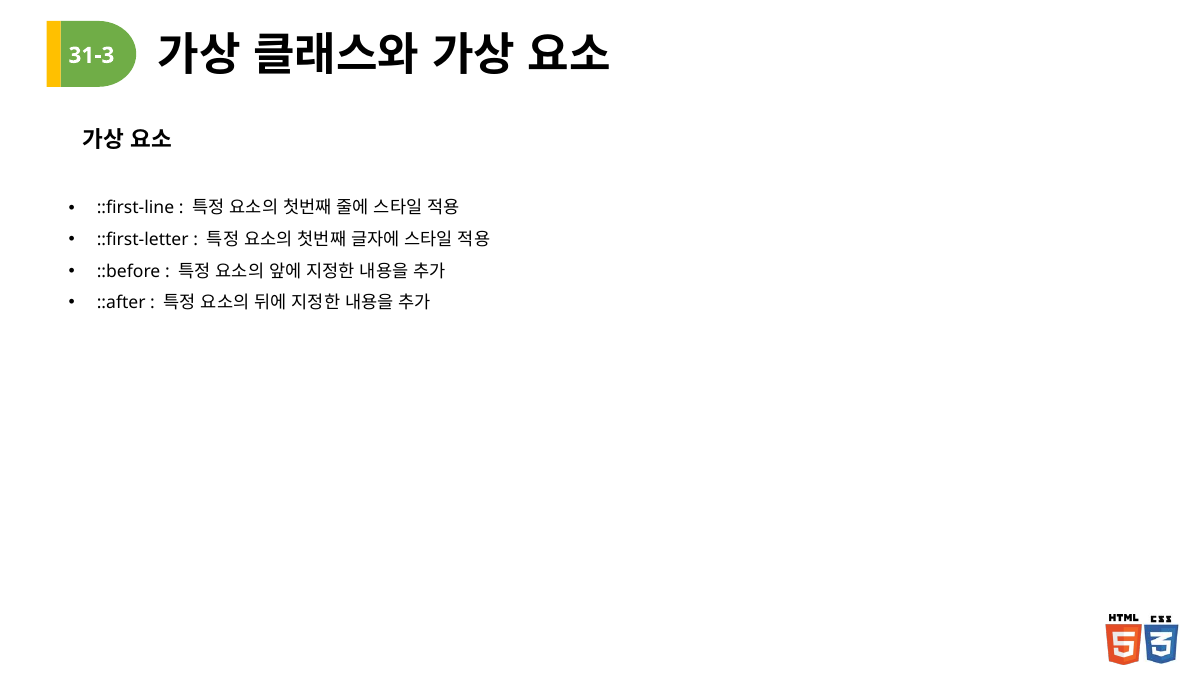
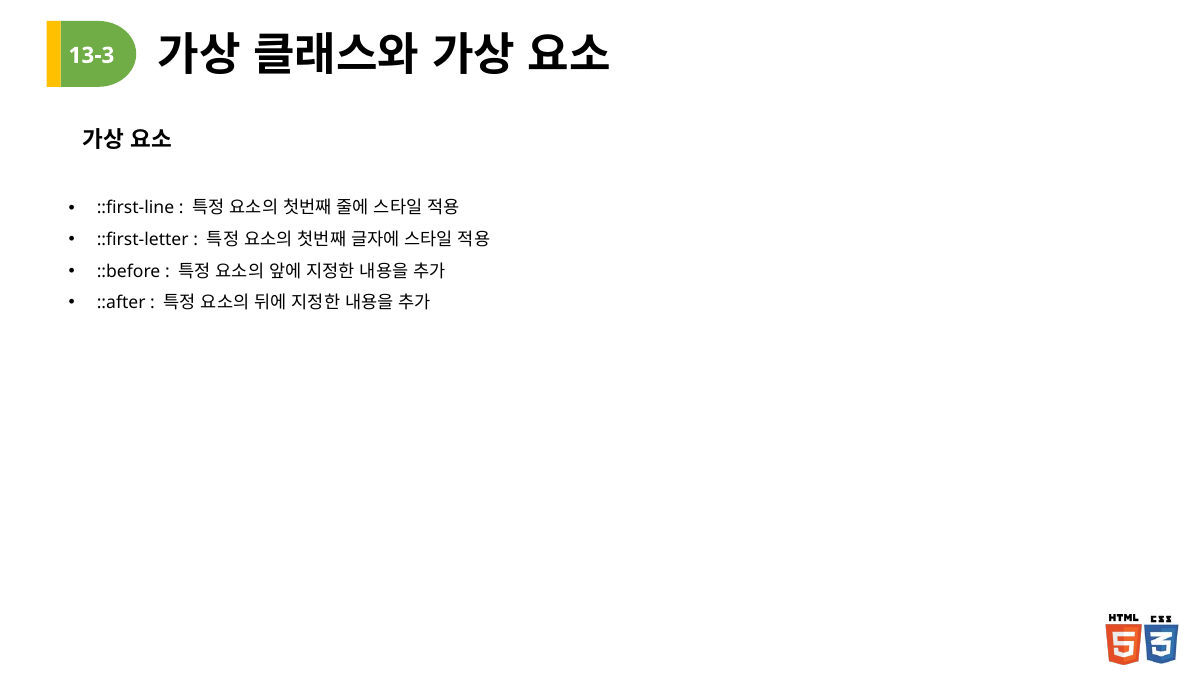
31-3: 31-3 -> 13-3
